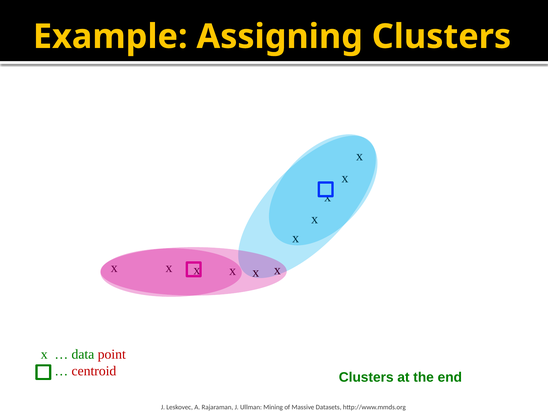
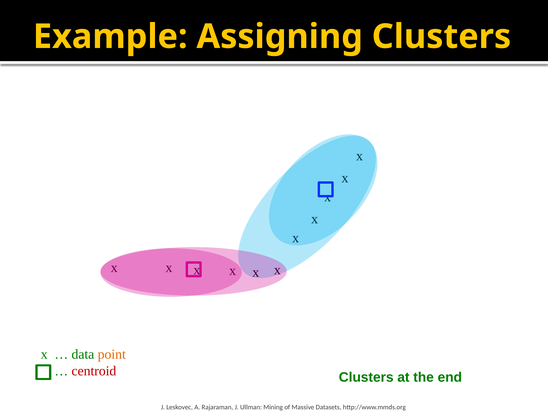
point colour: red -> orange
